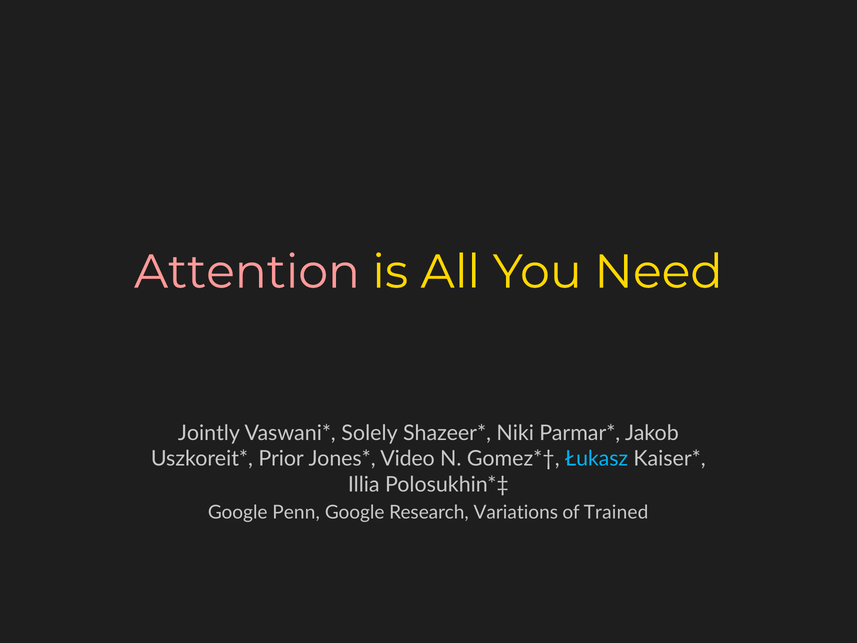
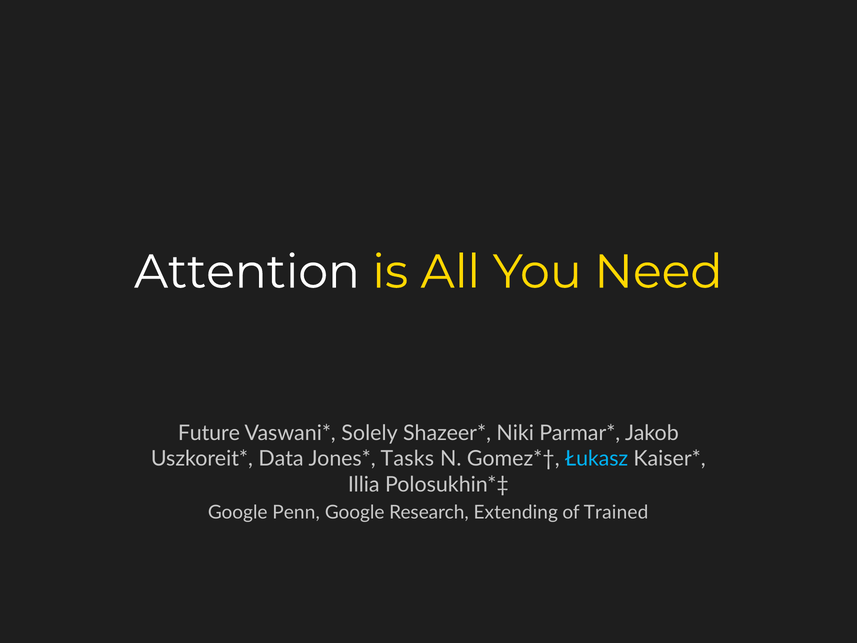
Attention colour: pink -> white
Jointly: Jointly -> Future
Prior: Prior -> Data
Video: Video -> Tasks
Variations: Variations -> Extending
